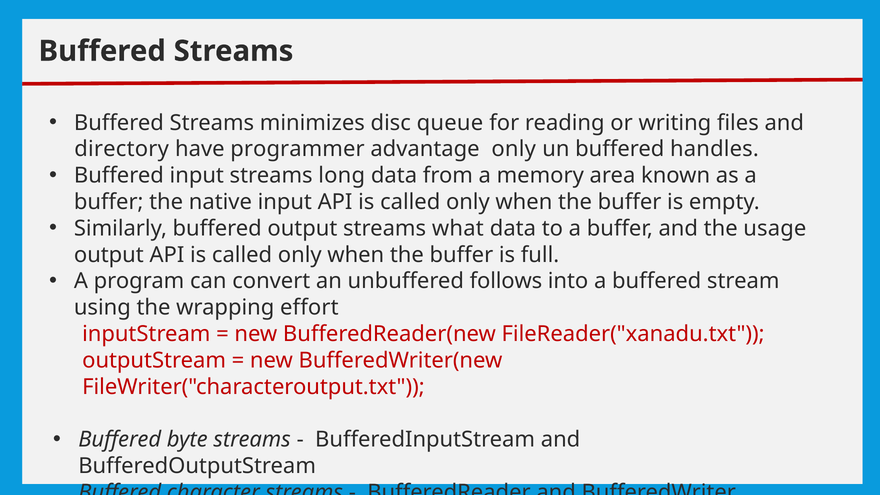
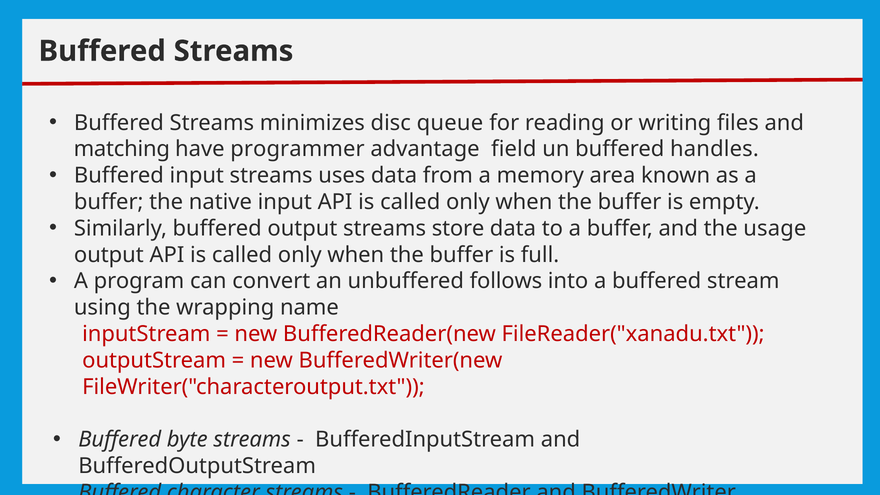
directory: directory -> matching
advantage only: only -> field
long: long -> uses
what: what -> store
effort: effort -> name
